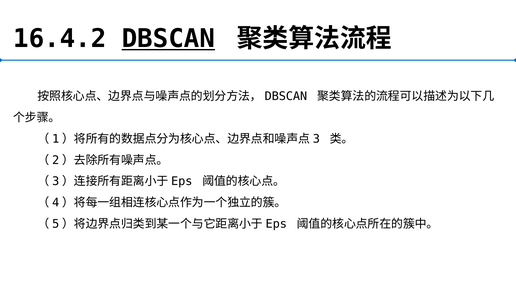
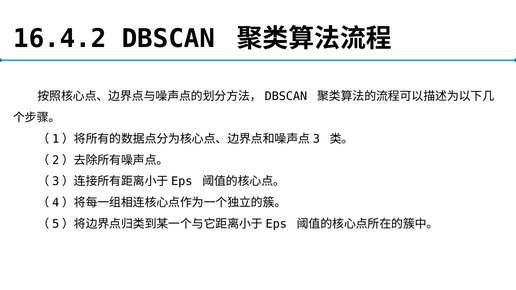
DBSCAN underline: present -> none
